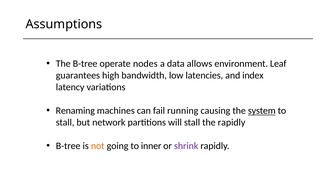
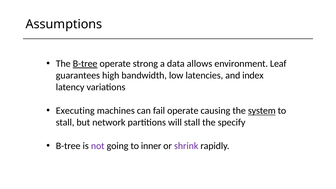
B-tree at (85, 64) underline: none -> present
nodes: nodes -> strong
Renaming: Renaming -> Executing
fail running: running -> operate
the rapidly: rapidly -> specify
not colour: orange -> purple
